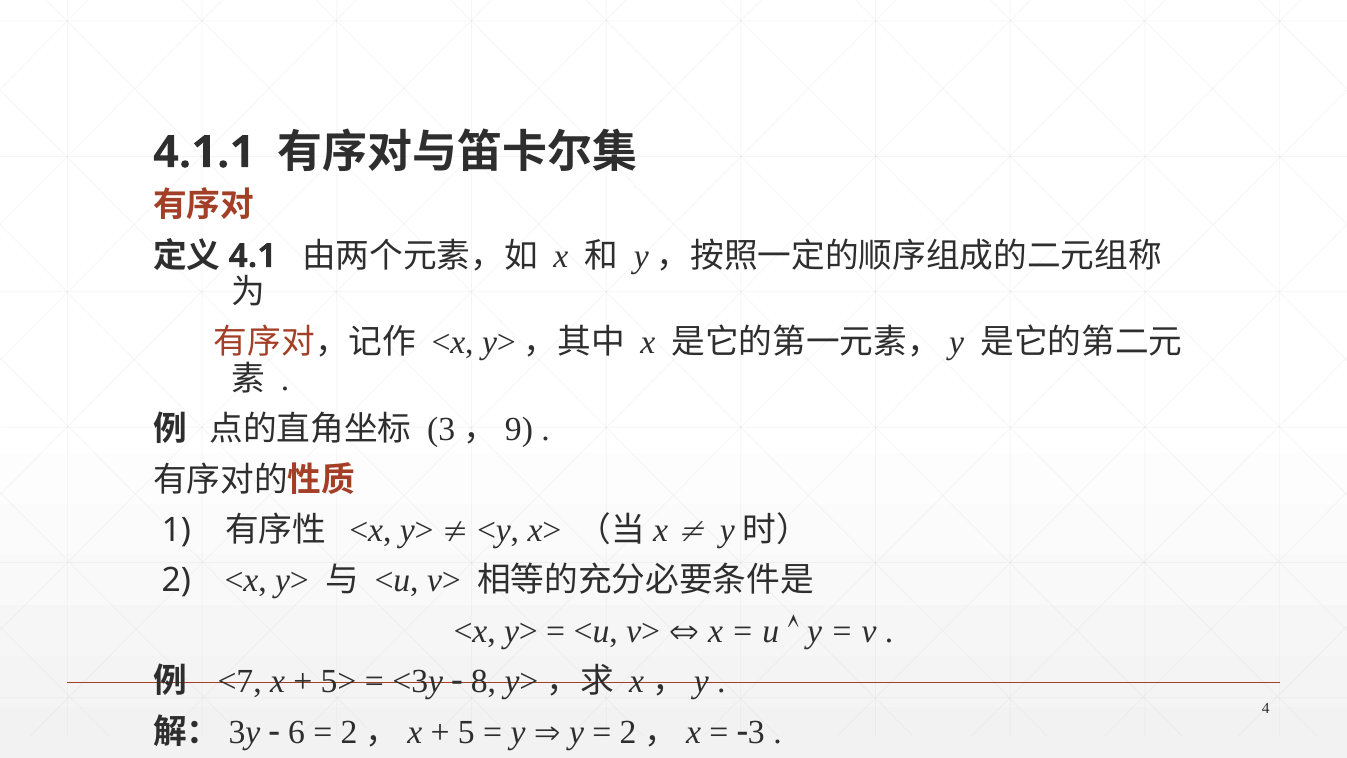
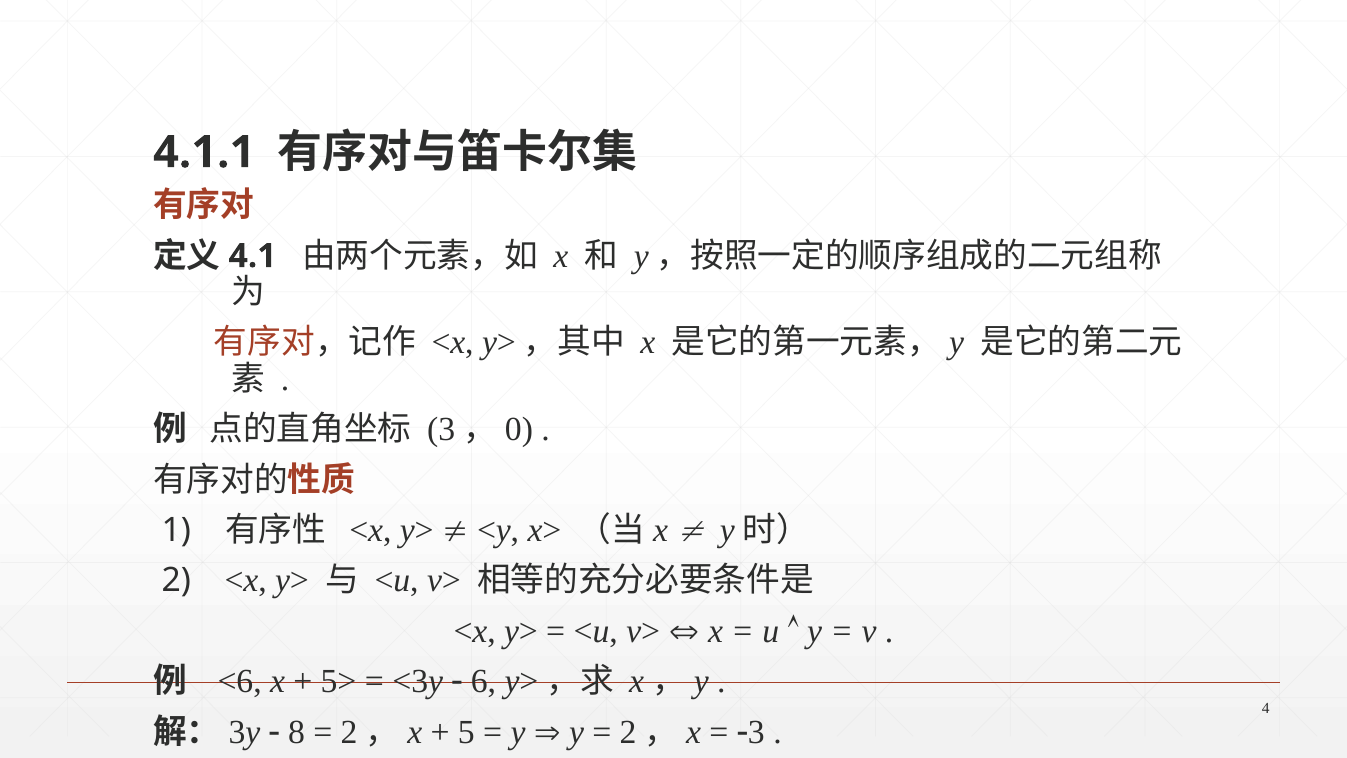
9: 9 -> 0
<7: <7 -> <6
8: 8 -> 6
6: 6 -> 8
